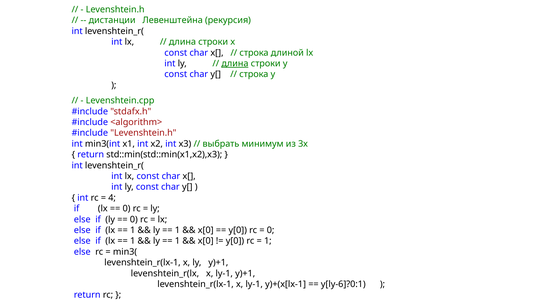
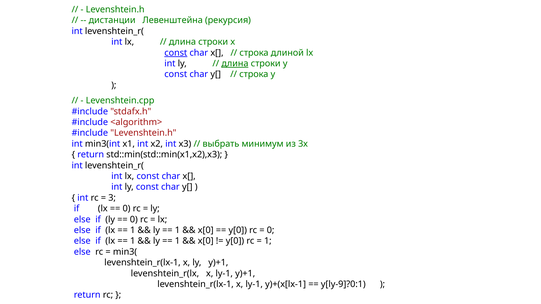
const at (176, 53) underline: none -> present
4: 4 -> 3
y[ly-6]?0:1: y[ly-6]?0:1 -> y[ly-9]?0:1
